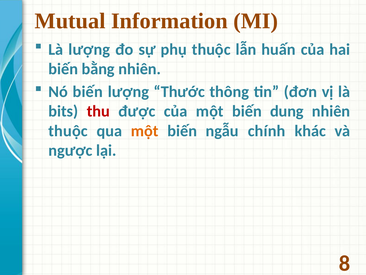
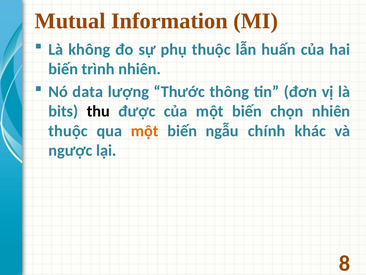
Là lượng: lượng -> không
bằng: bằng -> trình
Nó biến: biến -> data
thu colour: red -> black
dung: dung -> chọn
